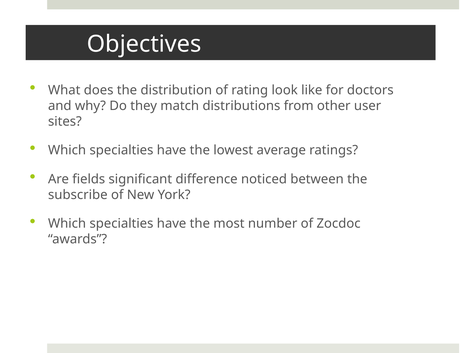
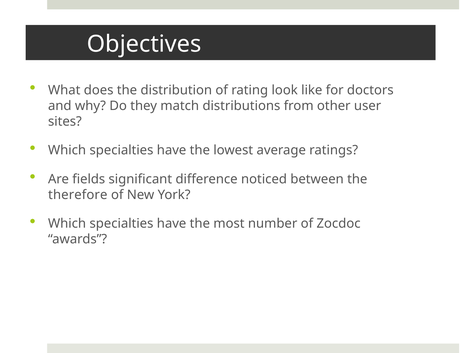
subscribe: subscribe -> therefore
